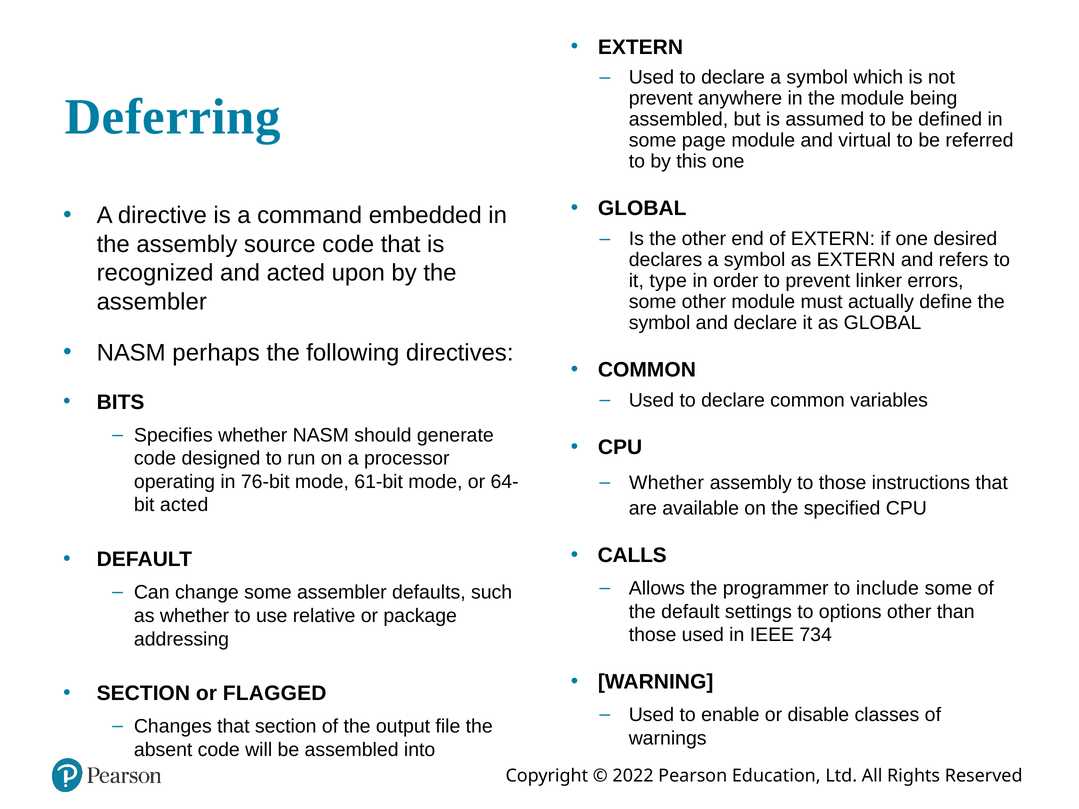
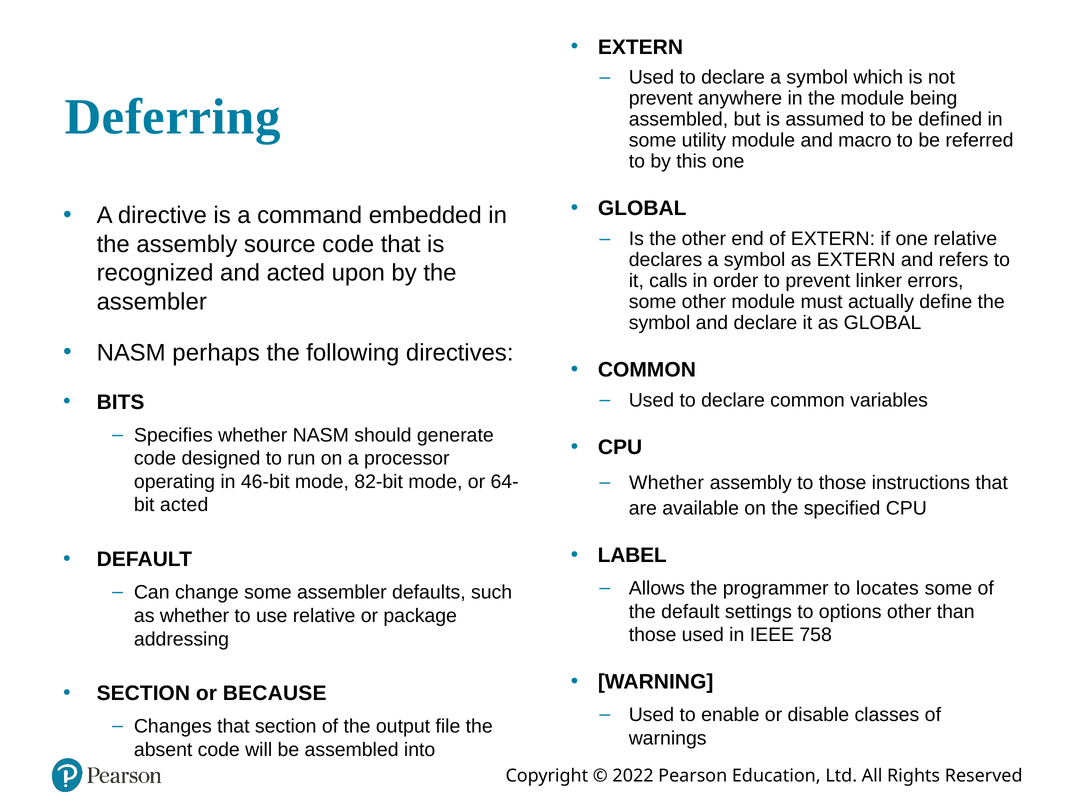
page: page -> utility
virtual: virtual -> macro
one desired: desired -> relative
type: type -> calls
76-bit: 76-bit -> 46-bit
61-bit: 61-bit -> 82-bit
CALLS: CALLS -> LABEL
include: include -> locates
734: 734 -> 758
FLAGGED: FLAGGED -> BECAUSE
